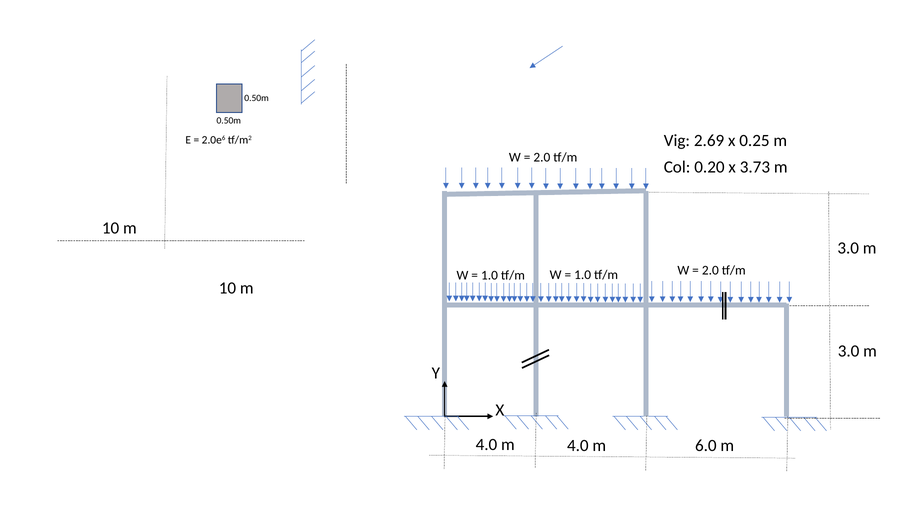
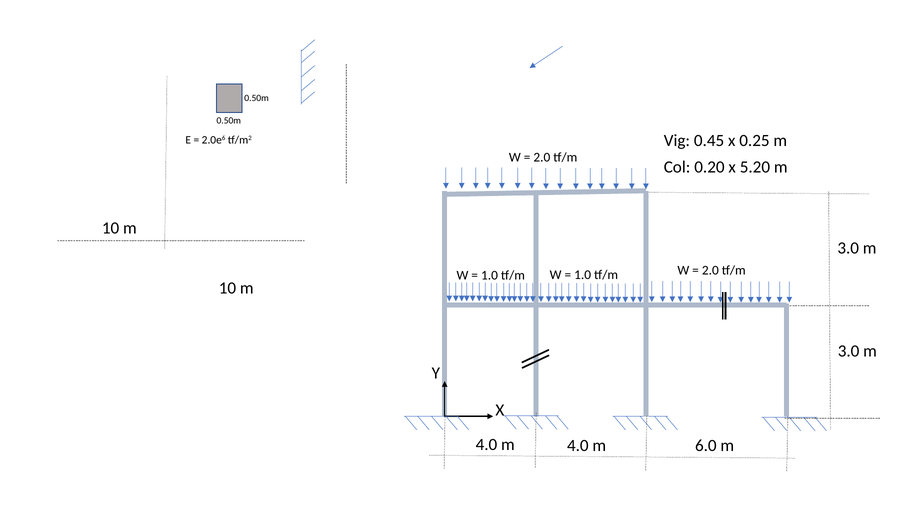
2.69: 2.69 -> 0.45
3.73: 3.73 -> 5.20
